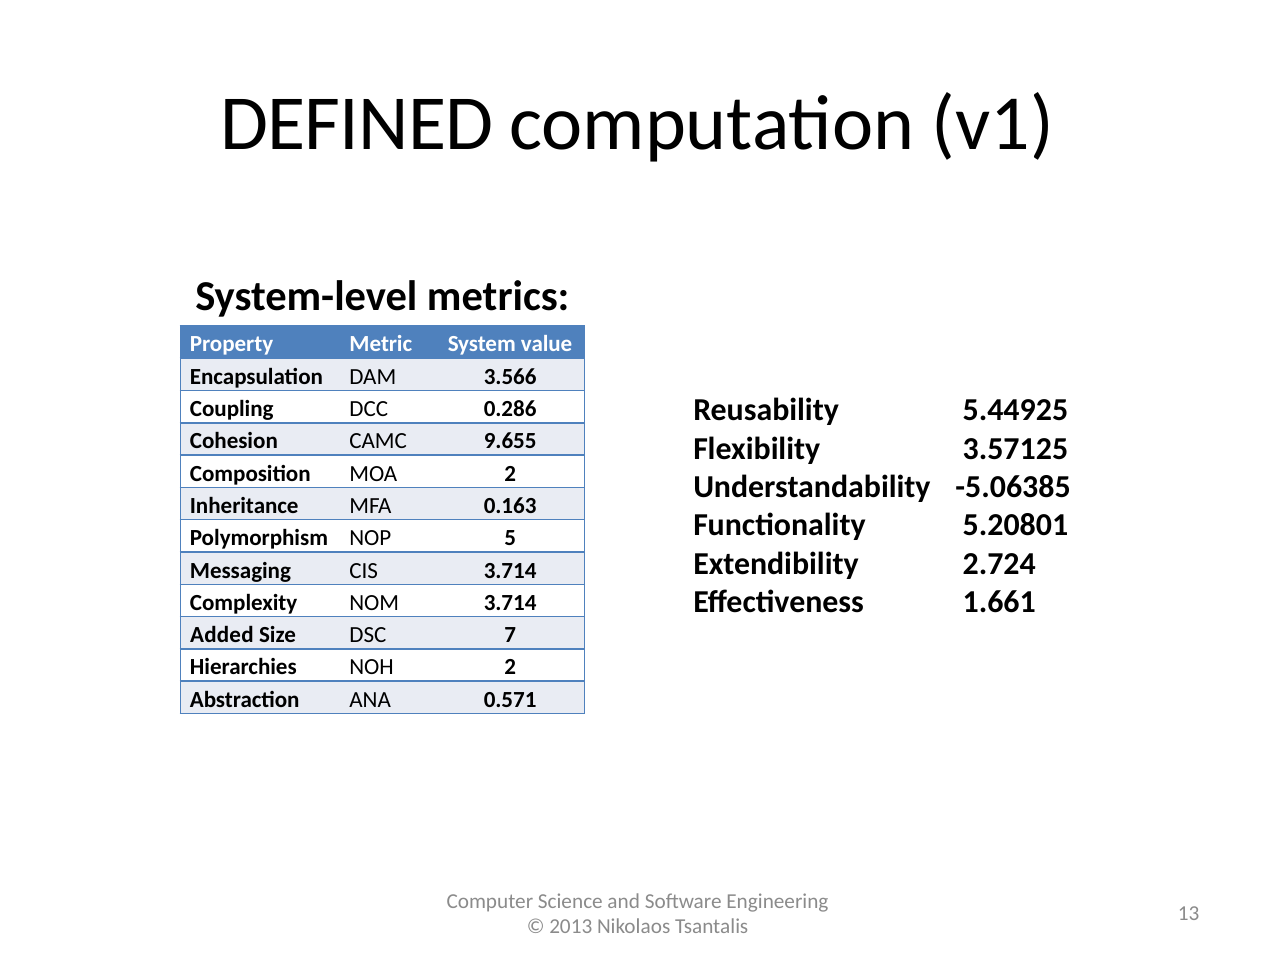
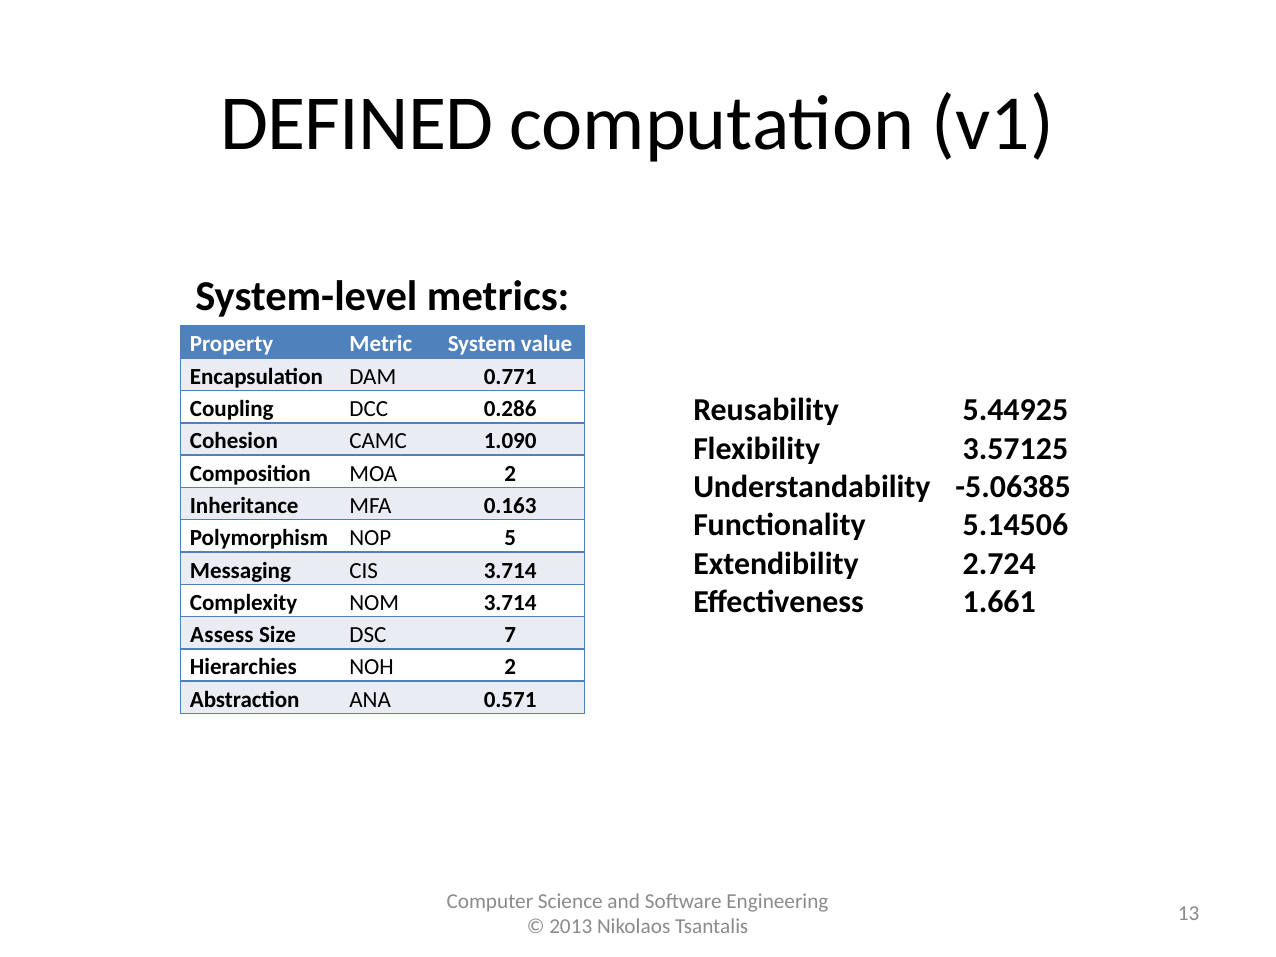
3.566: 3.566 -> 0.771
9.655: 9.655 -> 1.090
5.20801: 5.20801 -> 5.14506
Added: Added -> Assess
